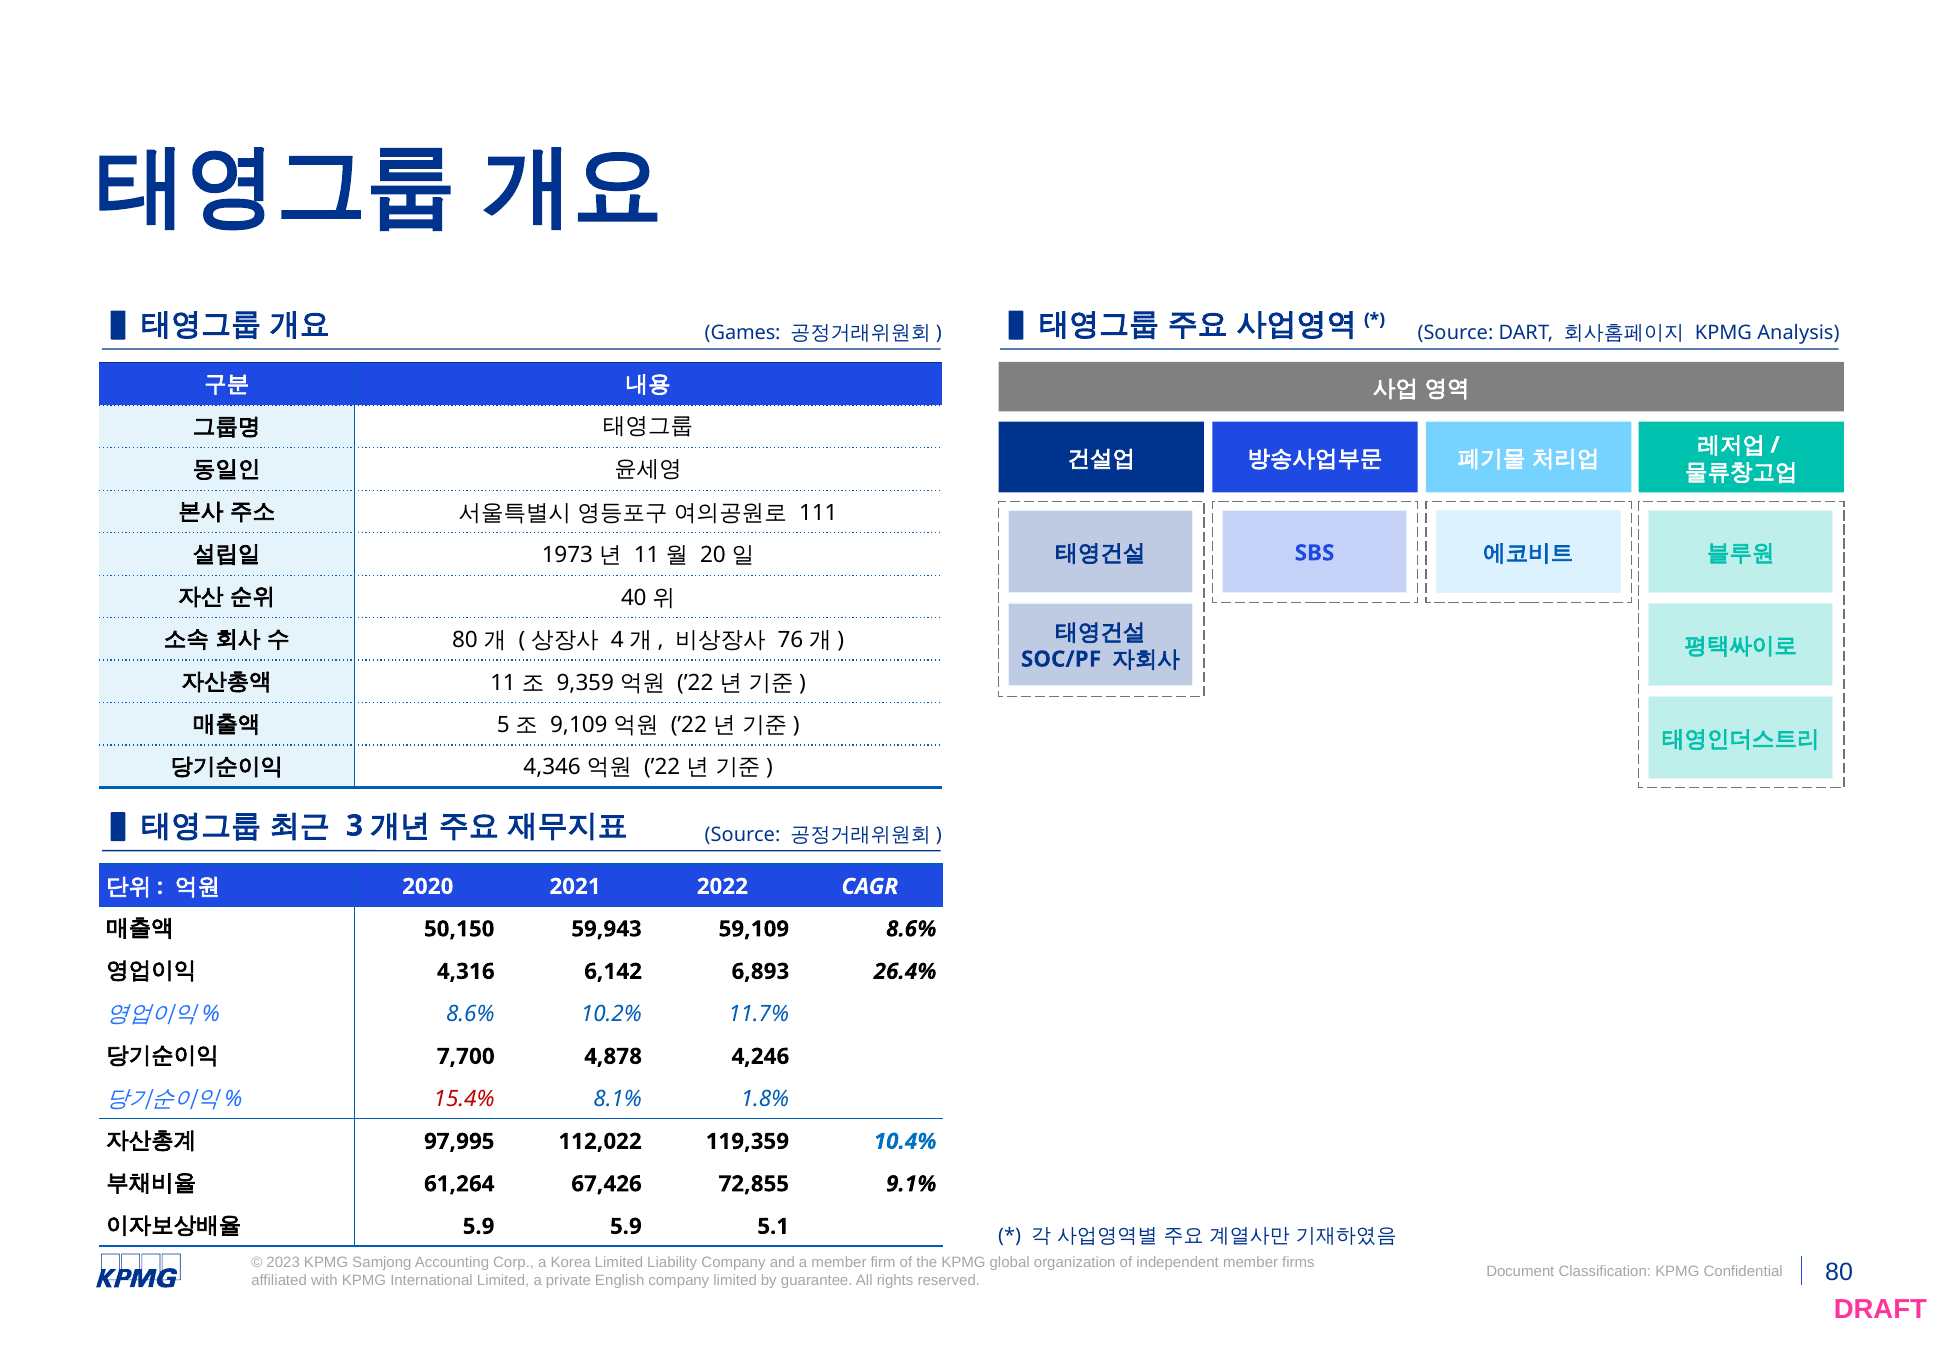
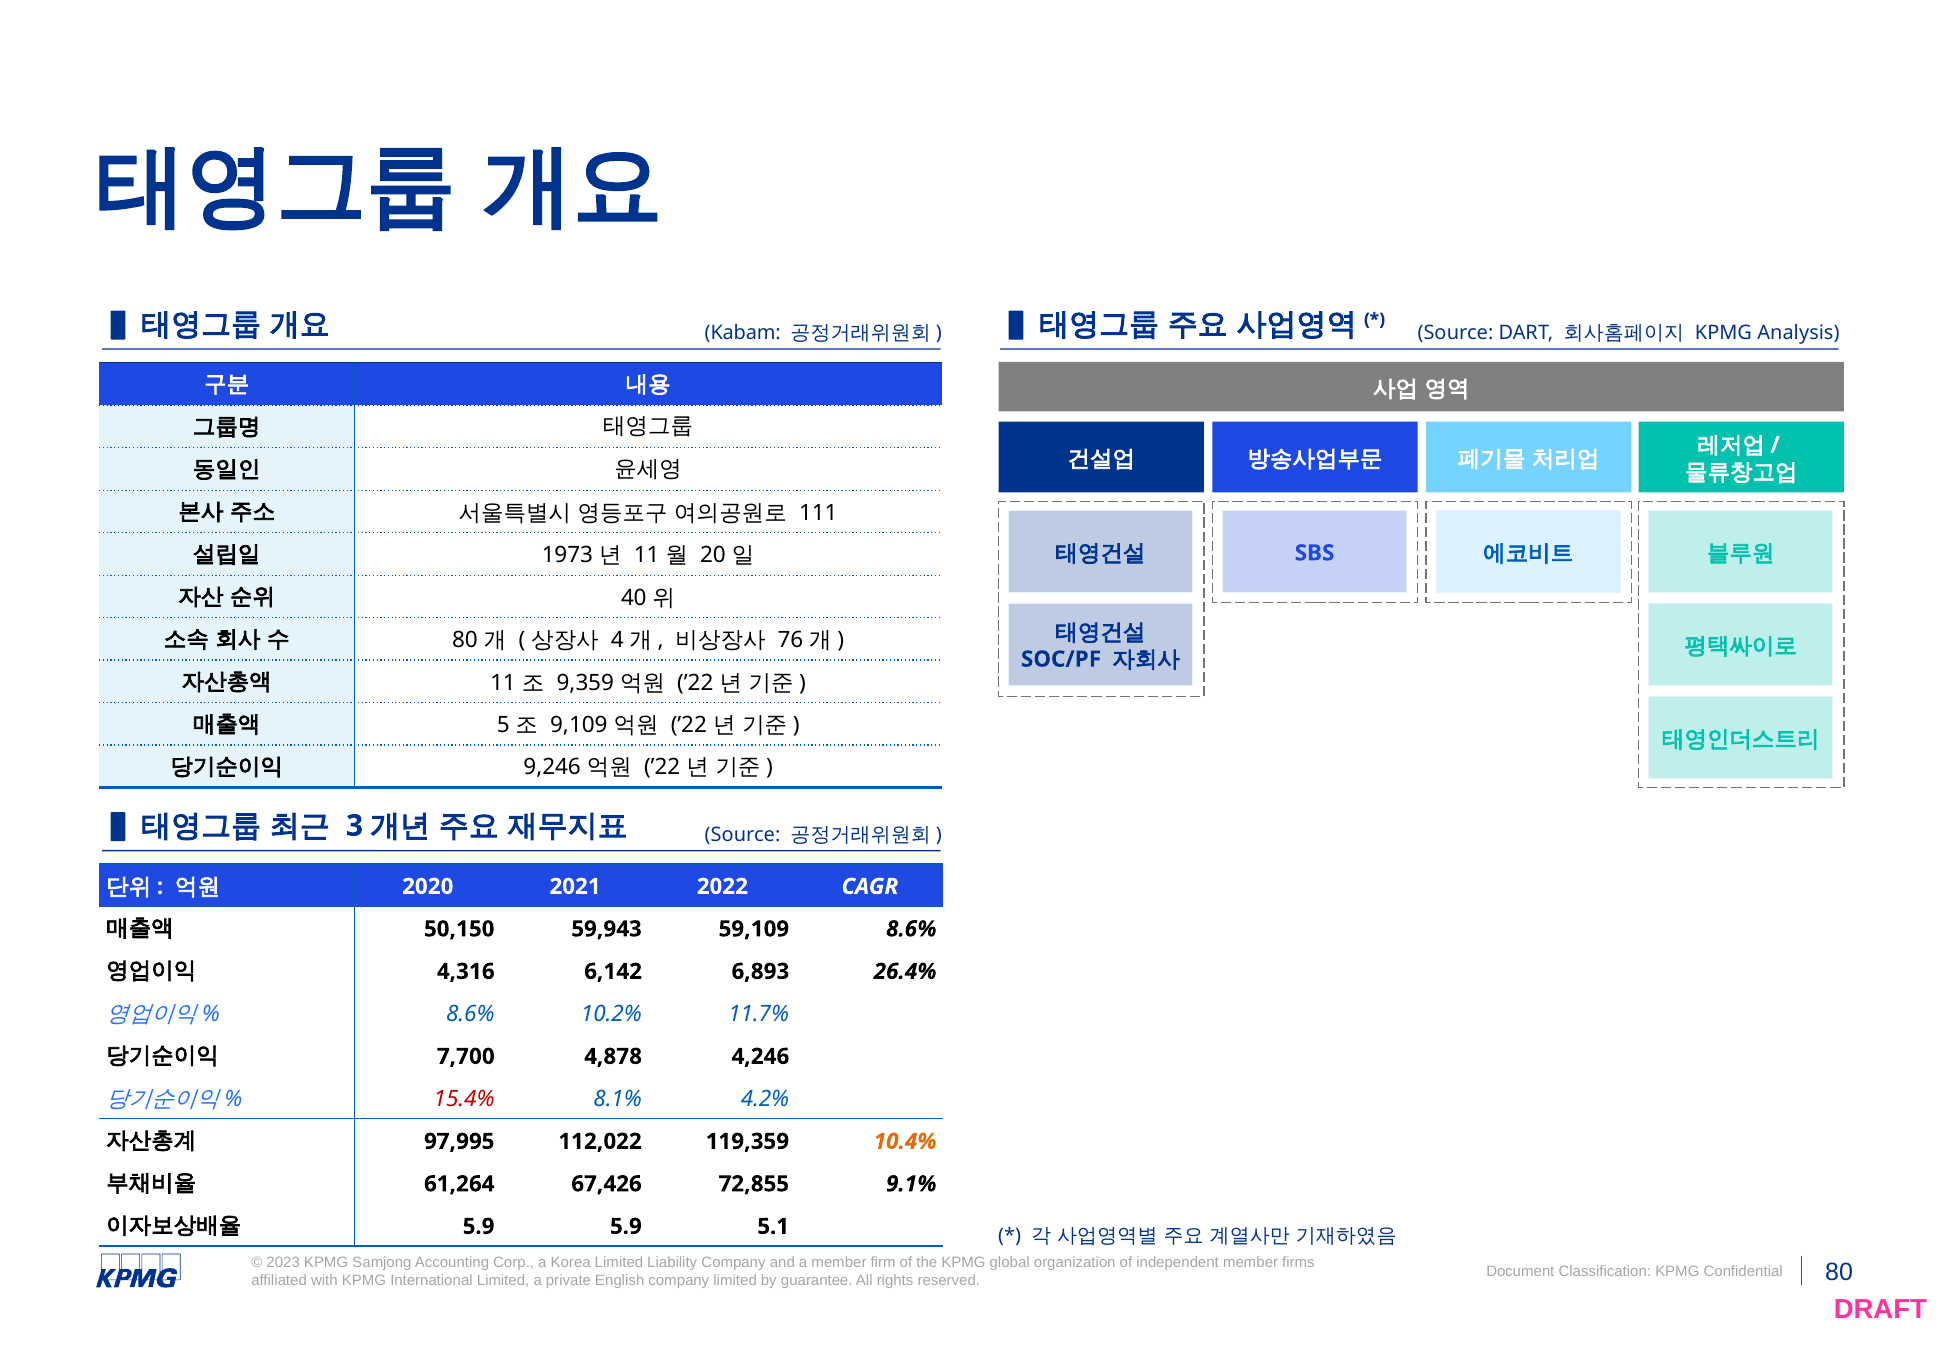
Games: Games -> Kabam
4,346: 4,346 -> 9,246
1.8%: 1.8% -> 4.2%
10.4% colour: blue -> orange
